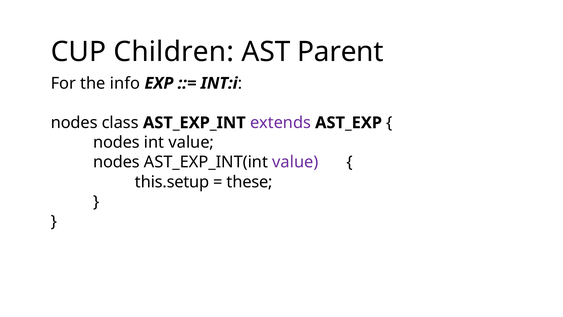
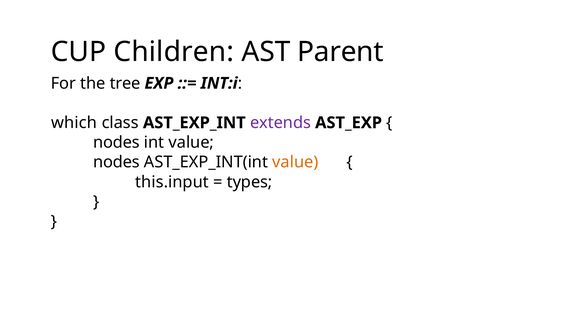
info: info -> tree
nodes at (74, 123): nodes -> which
value at (295, 162) colour: purple -> orange
this.setup: this.setup -> this.input
these: these -> types
